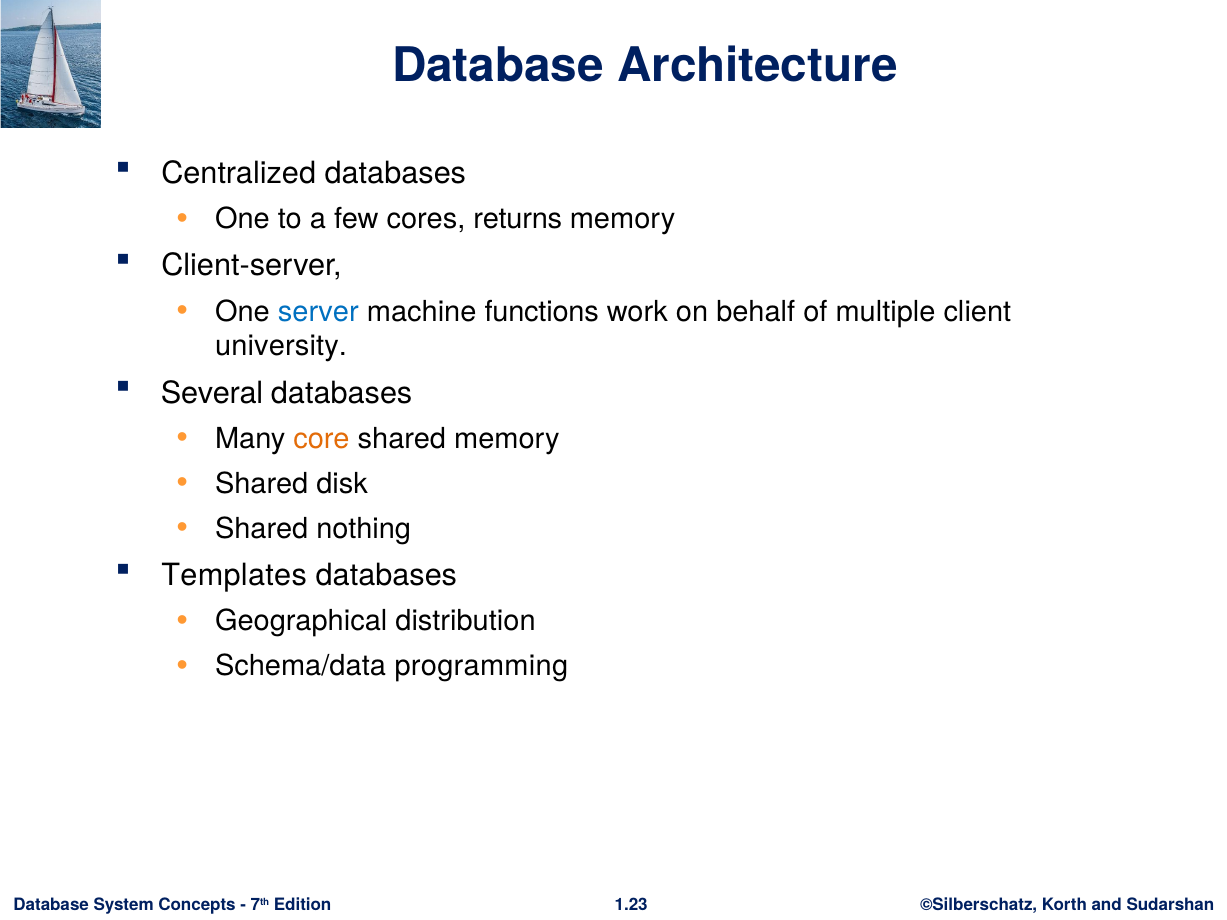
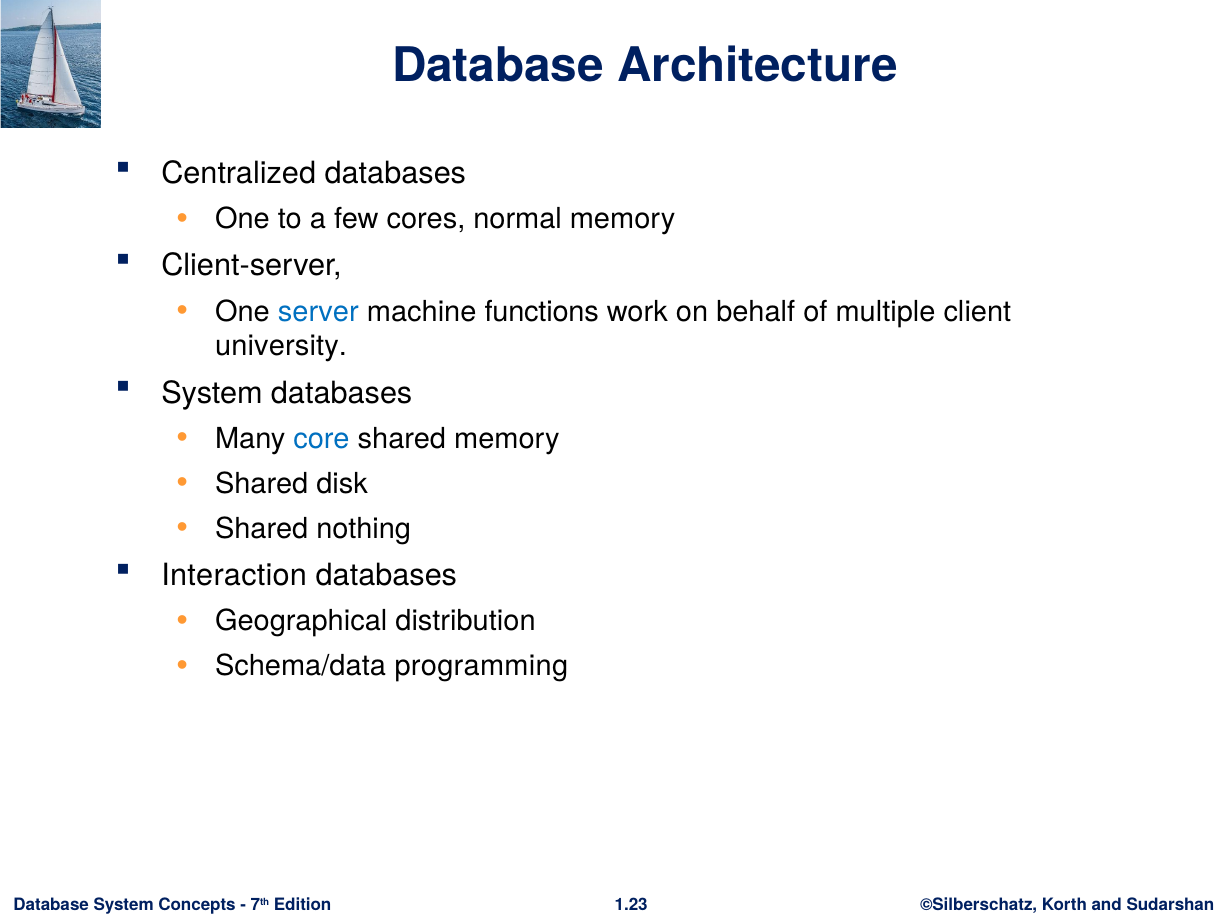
returns: returns -> normal
Several at (212, 393): Several -> System
core colour: orange -> blue
Templates: Templates -> Interaction
